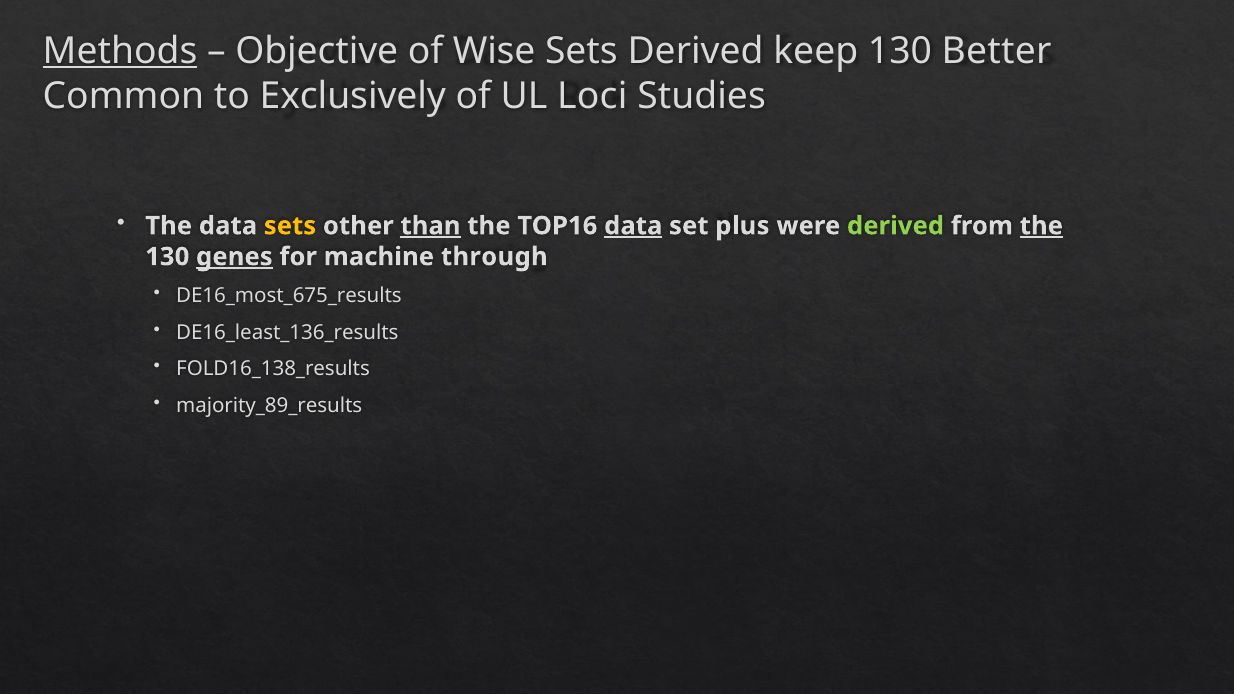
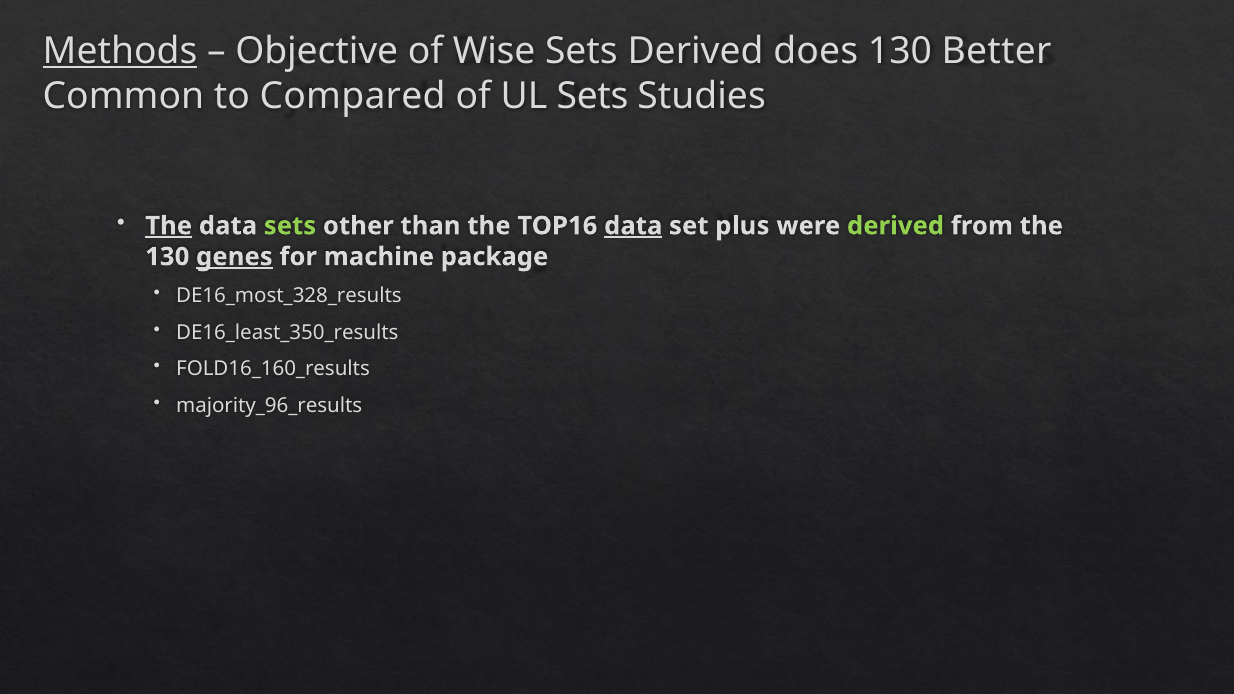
keep: keep -> does
Exclusively: Exclusively -> Compared
UL Loci: Loci -> Sets
The at (169, 226) underline: none -> present
sets at (290, 226) colour: yellow -> light green
than underline: present -> none
the at (1041, 226) underline: present -> none
through: through -> package
DE16_most_675_results: DE16_most_675_results -> DE16_most_328_results
DE16_least_136_results: DE16_least_136_results -> DE16_least_350_results
FOLD16_138_results: FOLD16_138_results -> FOLD16_160_results
majority_89_results: majority_89_results -> majority_96_results
